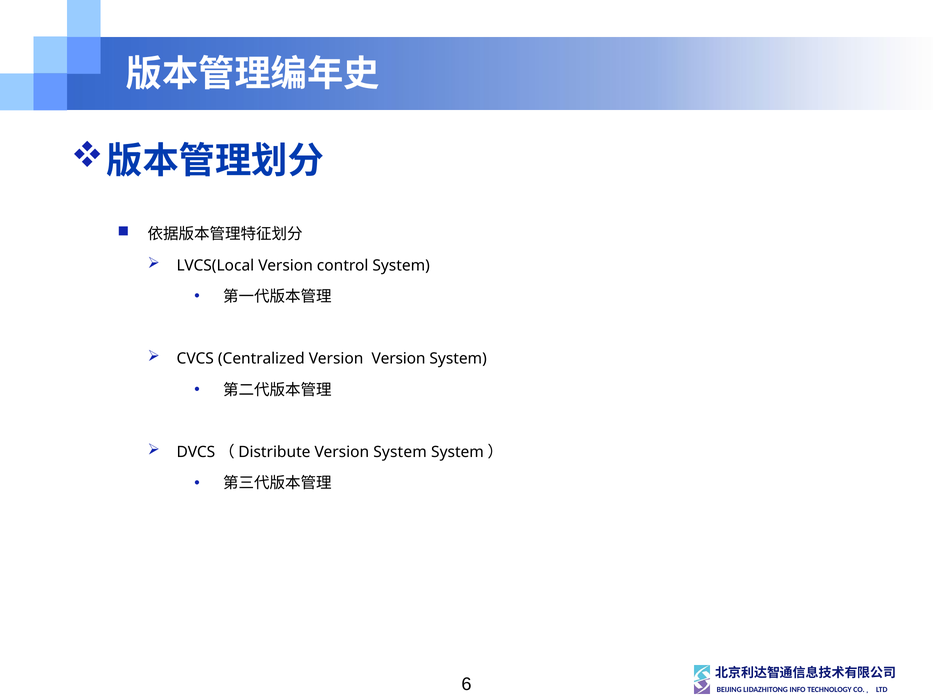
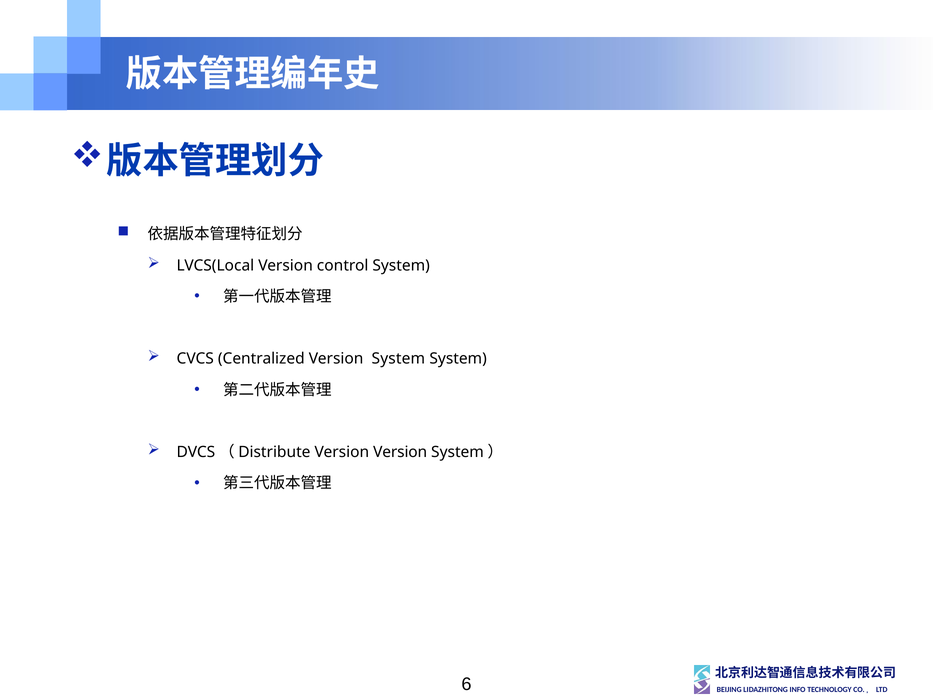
Centralized Version Version: Version -> System
DVCS（Distribute Version System: System -> Version
